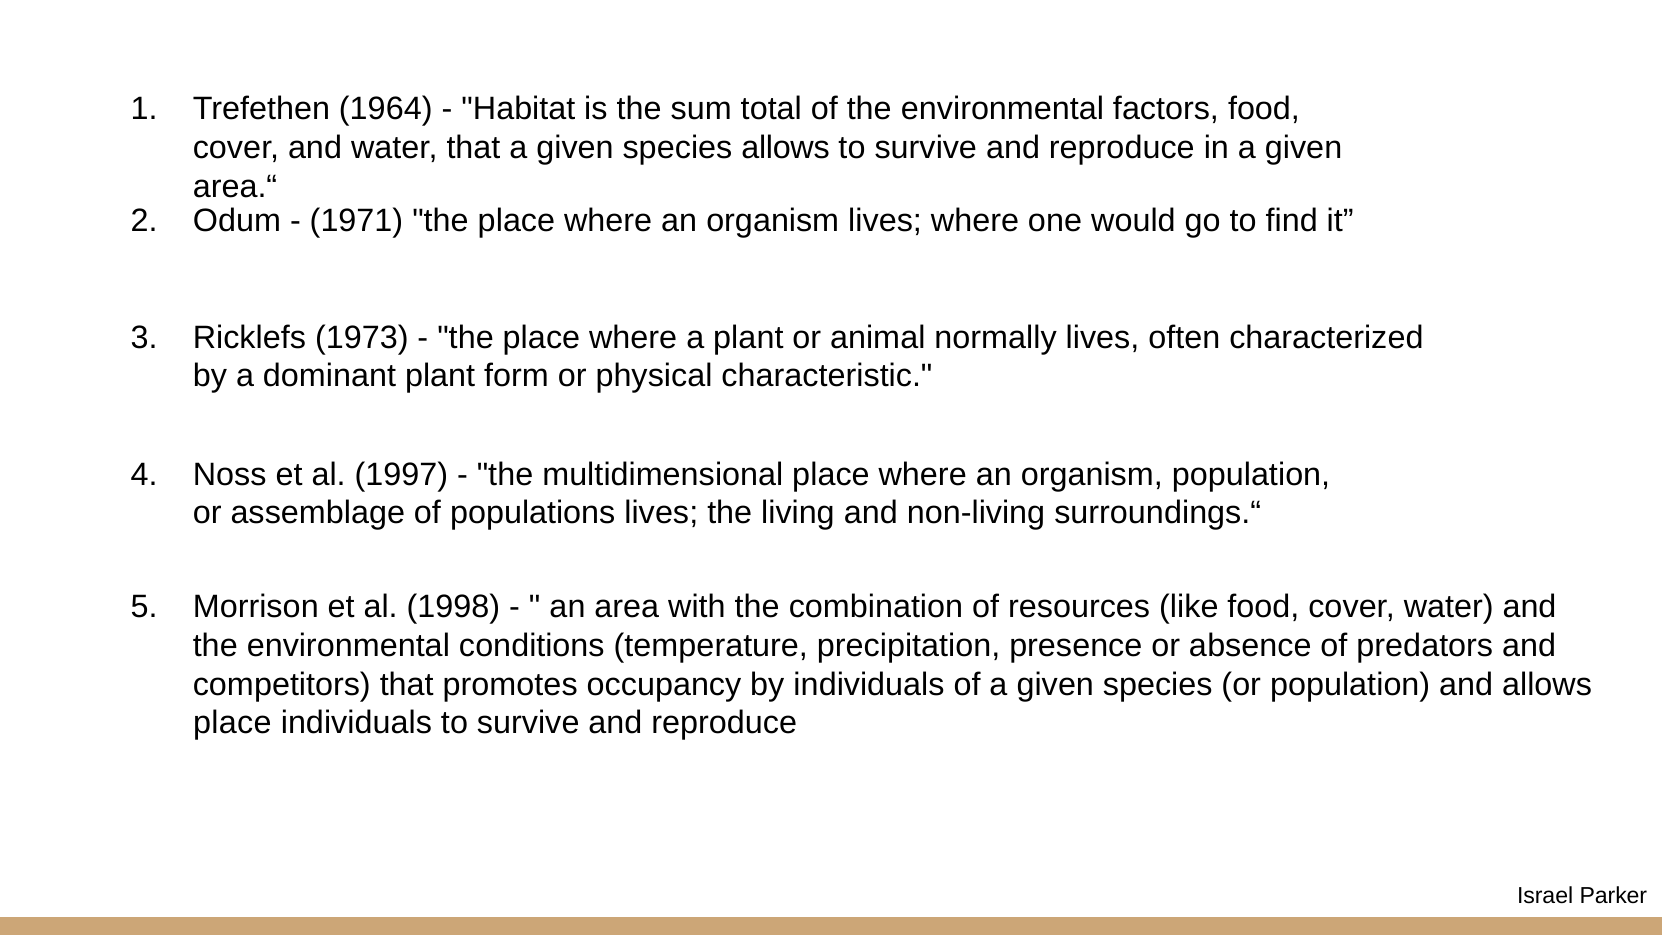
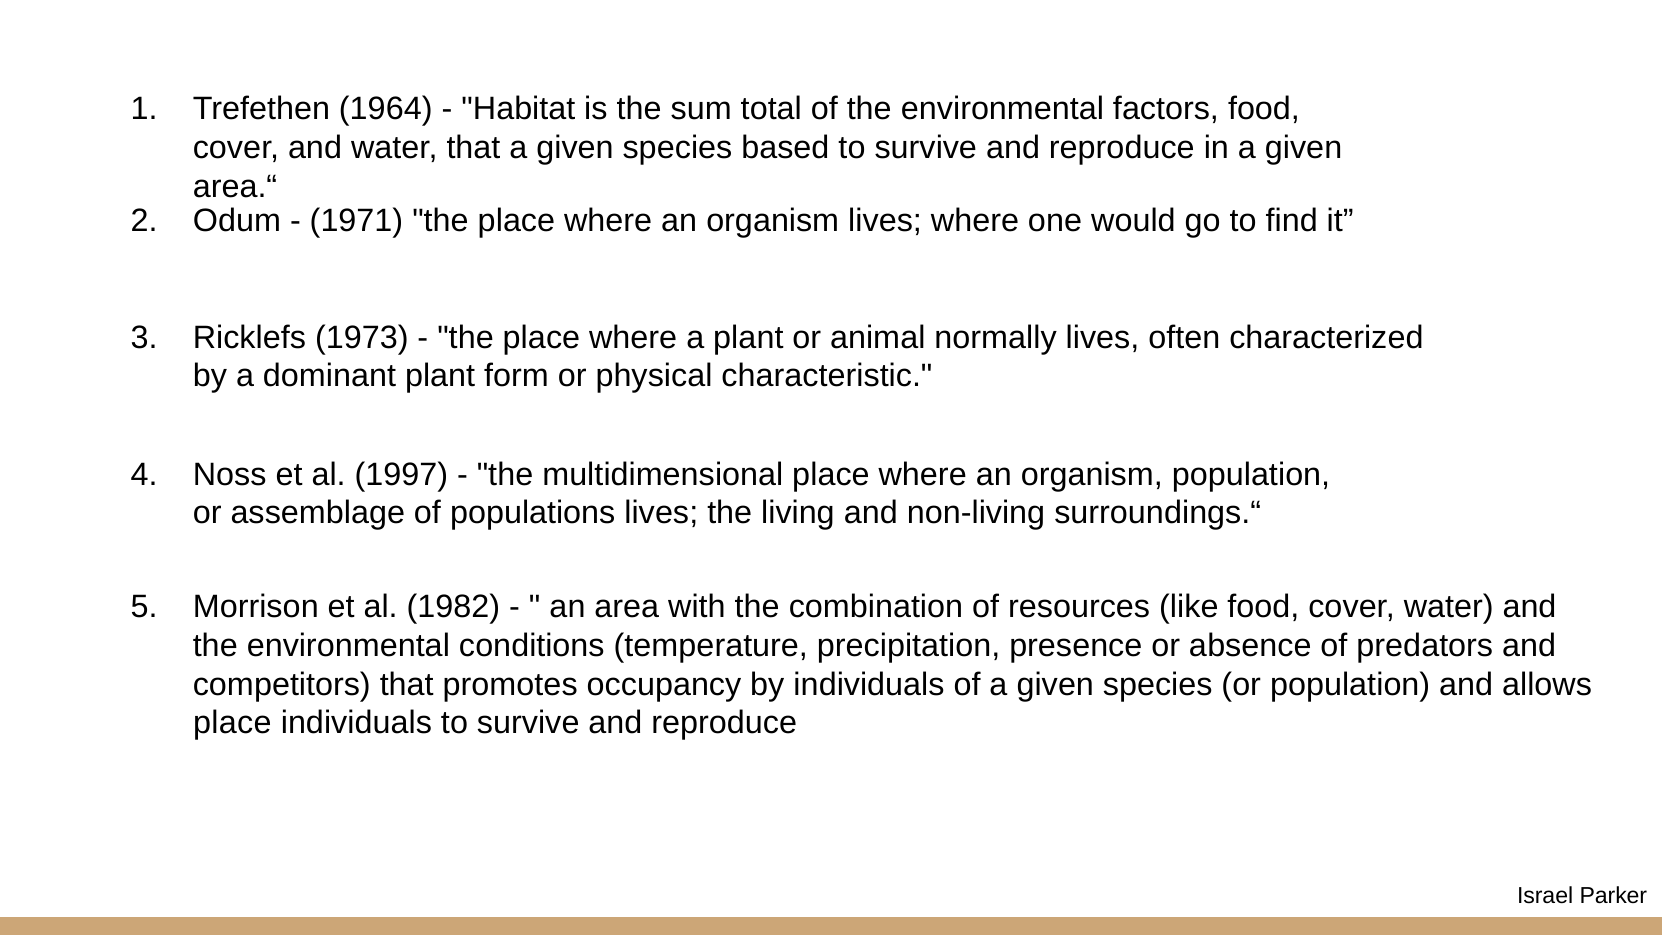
species allows: allows -> based
1998: 1998 -> 1982
